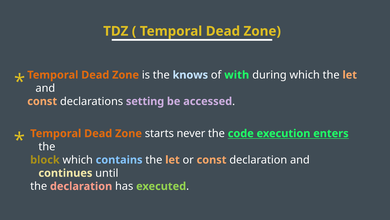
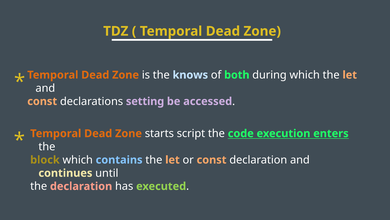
with: with -> both
never: never -> script
